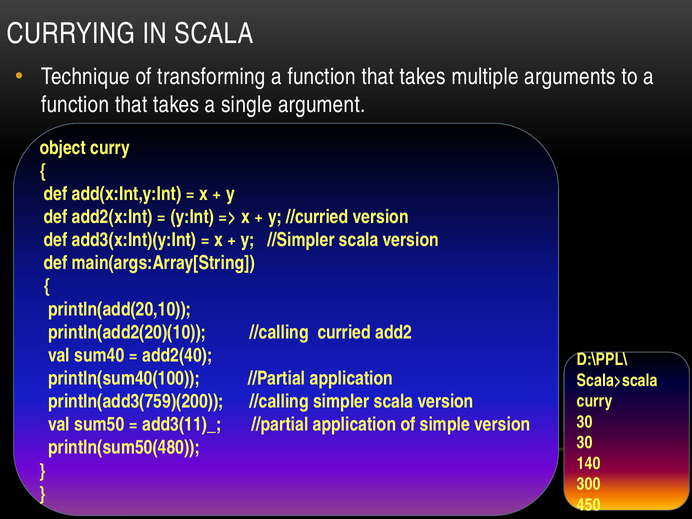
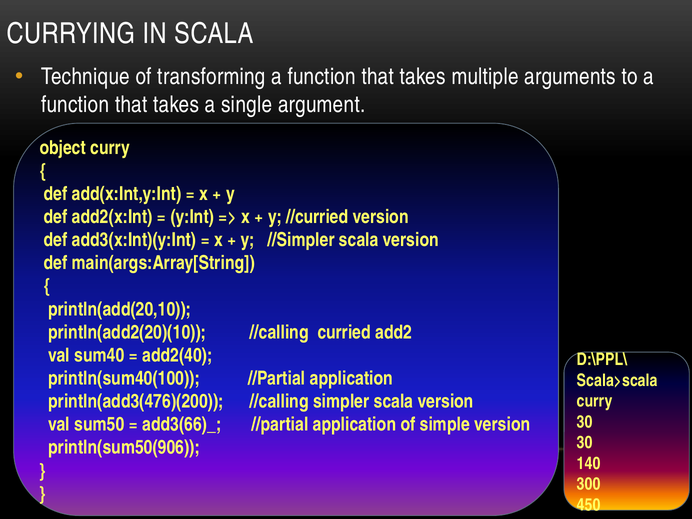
println(add3(759)(200: println(add3(759)(200 -> println(add3(476)(200
add3(11)_: add3(11)_ -> add3(66)_
println(sum50(480: println(sum50(480 -> println(sum50(906
